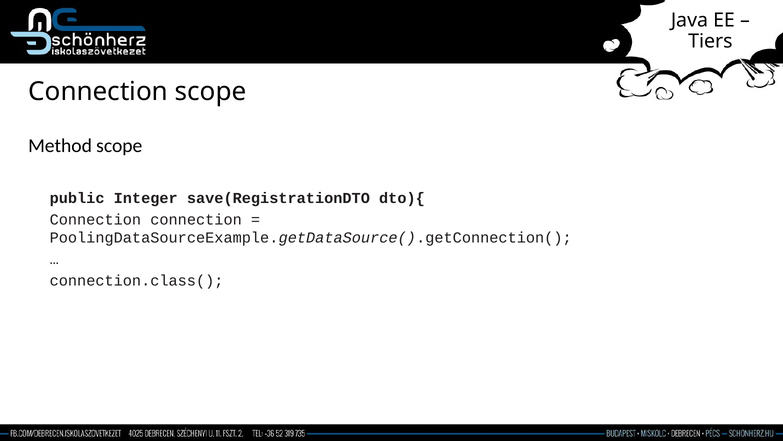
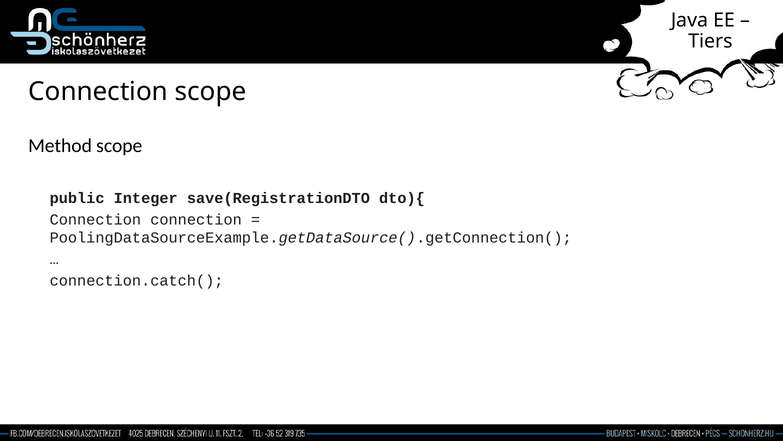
connection.class(: connection.class( -> connection.catch(
